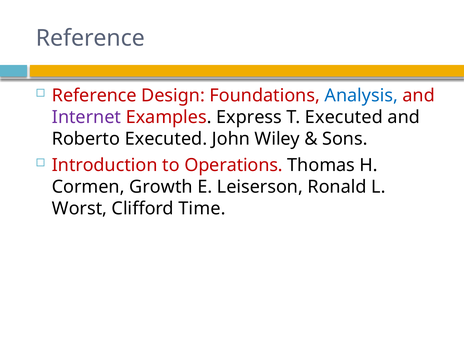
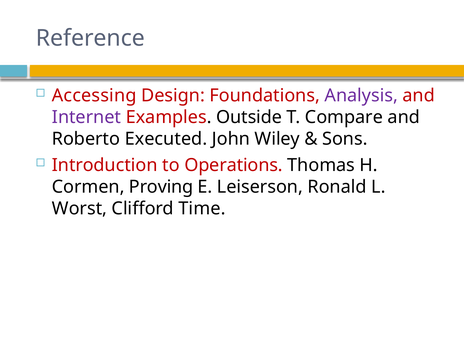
Reference at (94, 96): Reference -> Accessing
Analysis colour: blue -> purple
Express: Express -> Outside
T Executed: Executed -> Compare
Growth: Growth -> Proving
